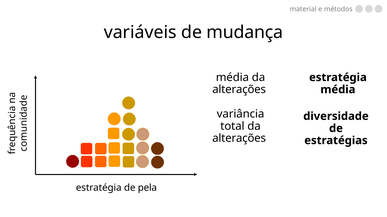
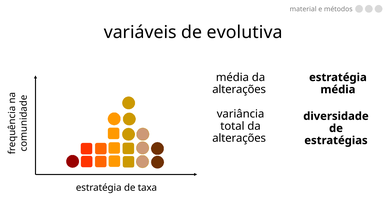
mudança: mudança -> evolutiva
pela: pela -> taxa
